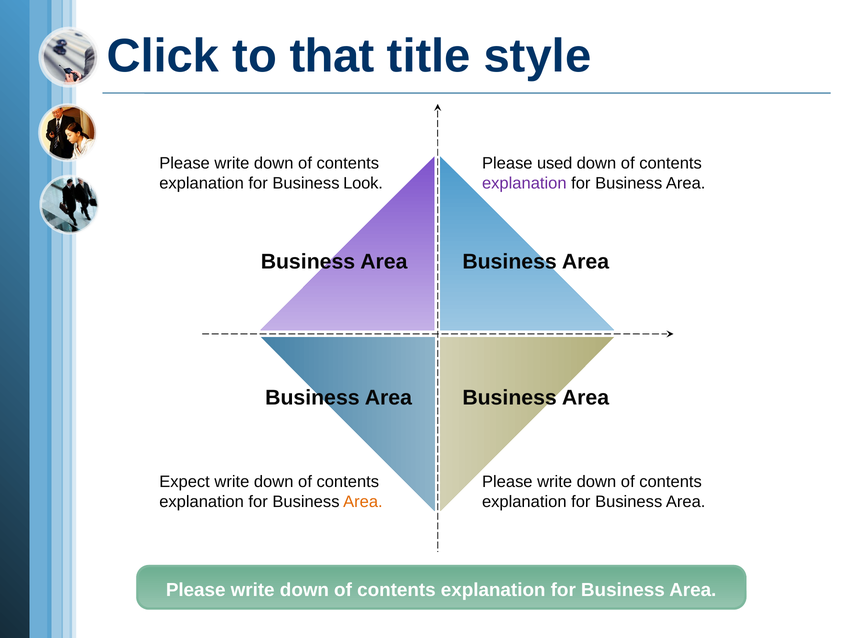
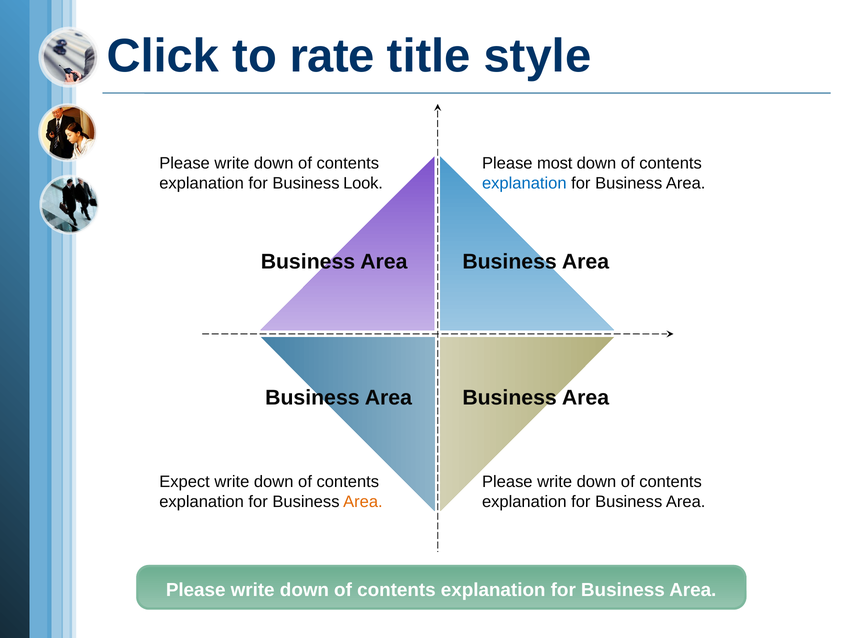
that: that -> rate
used: used -> most
explanation at (524, 183) colour: purple -> blue
